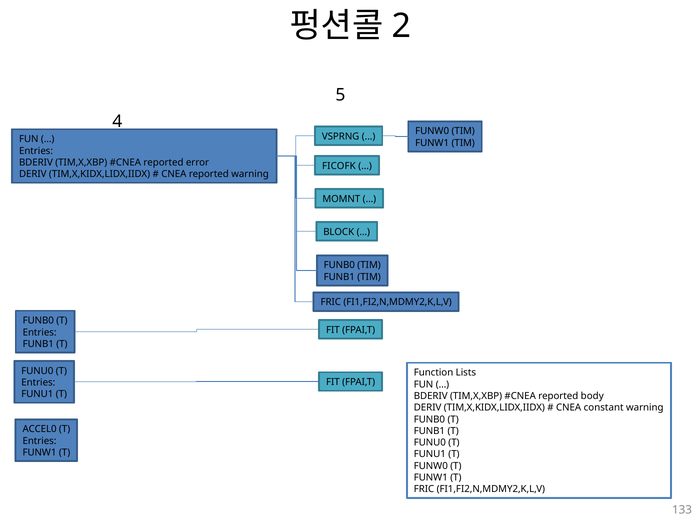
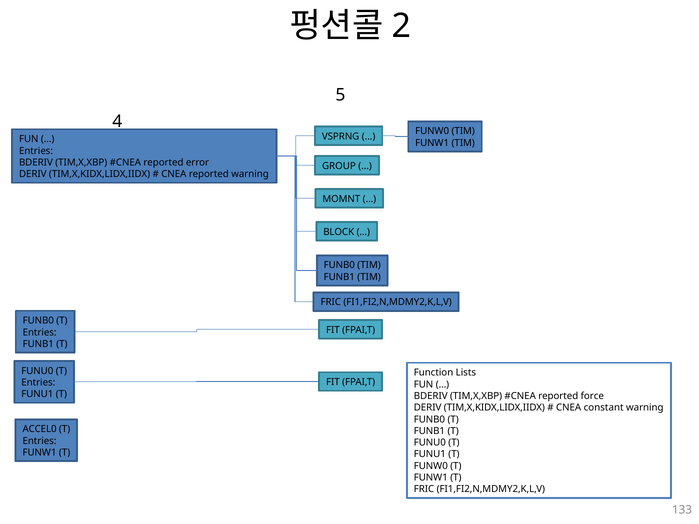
FICOFK: FICOFK -> GROUP
body: body -> force
